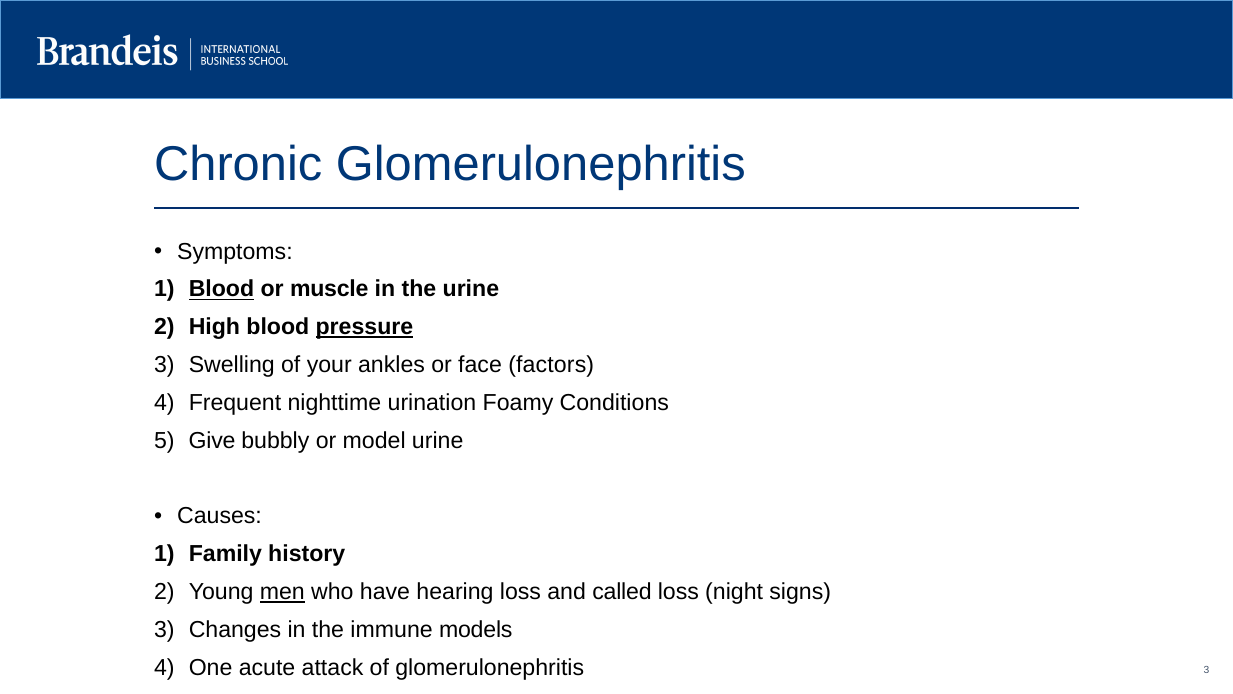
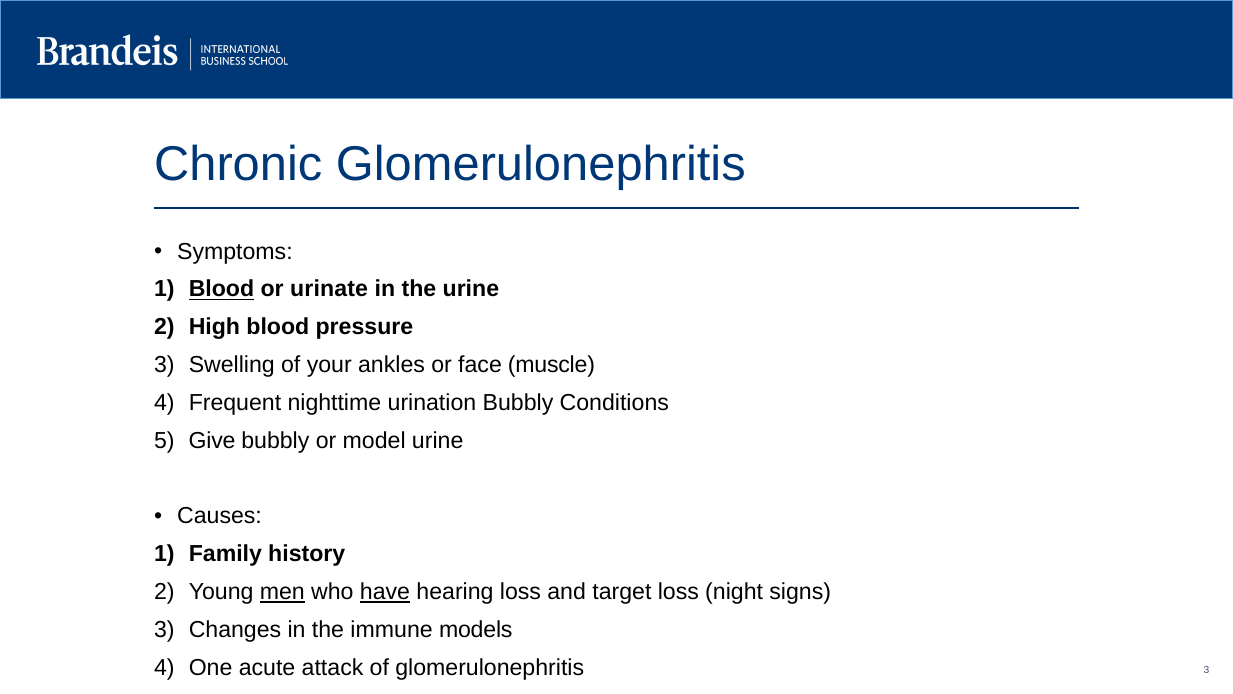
muscle: muscle -> urinate
pressure underline: present -> none
factors: factors -> muscle
urination Foamy: Foamy -> Bubbly
have underline: none -> present
called: called -> target
